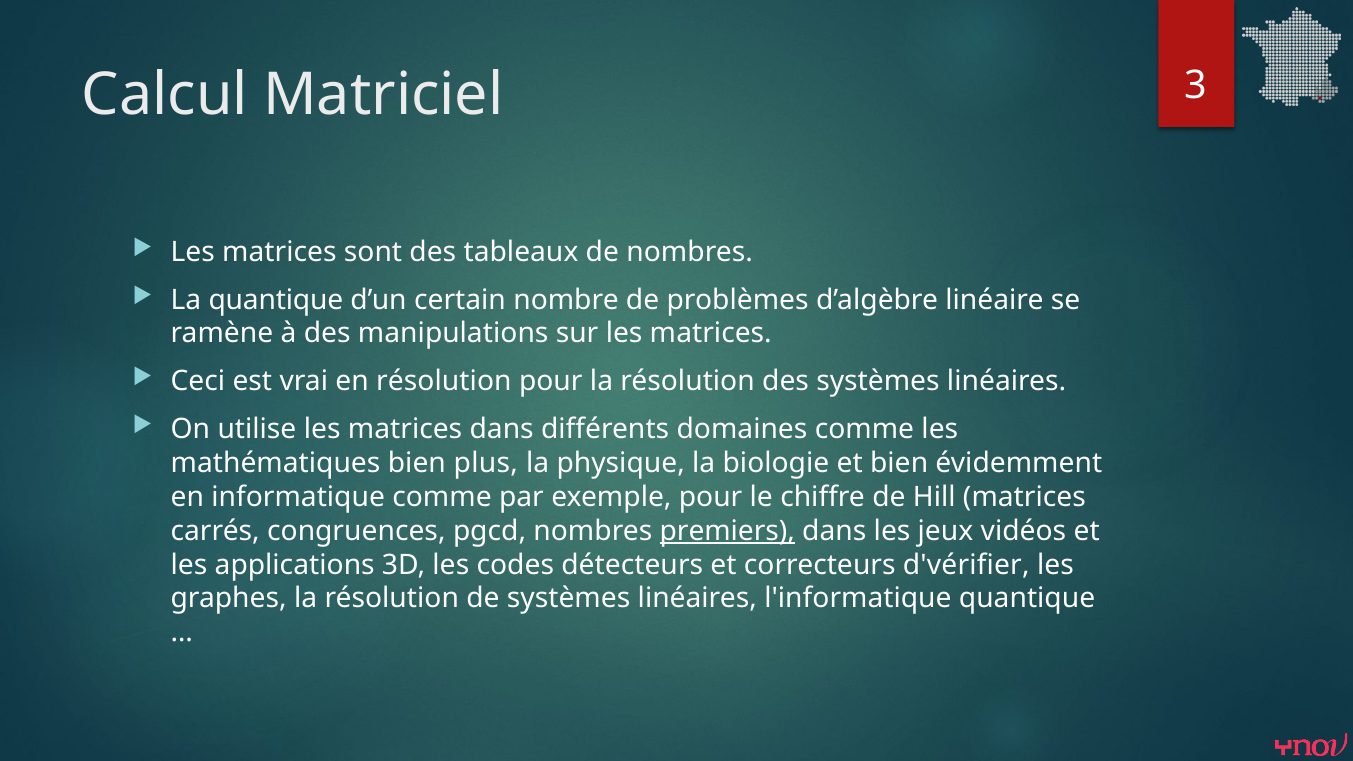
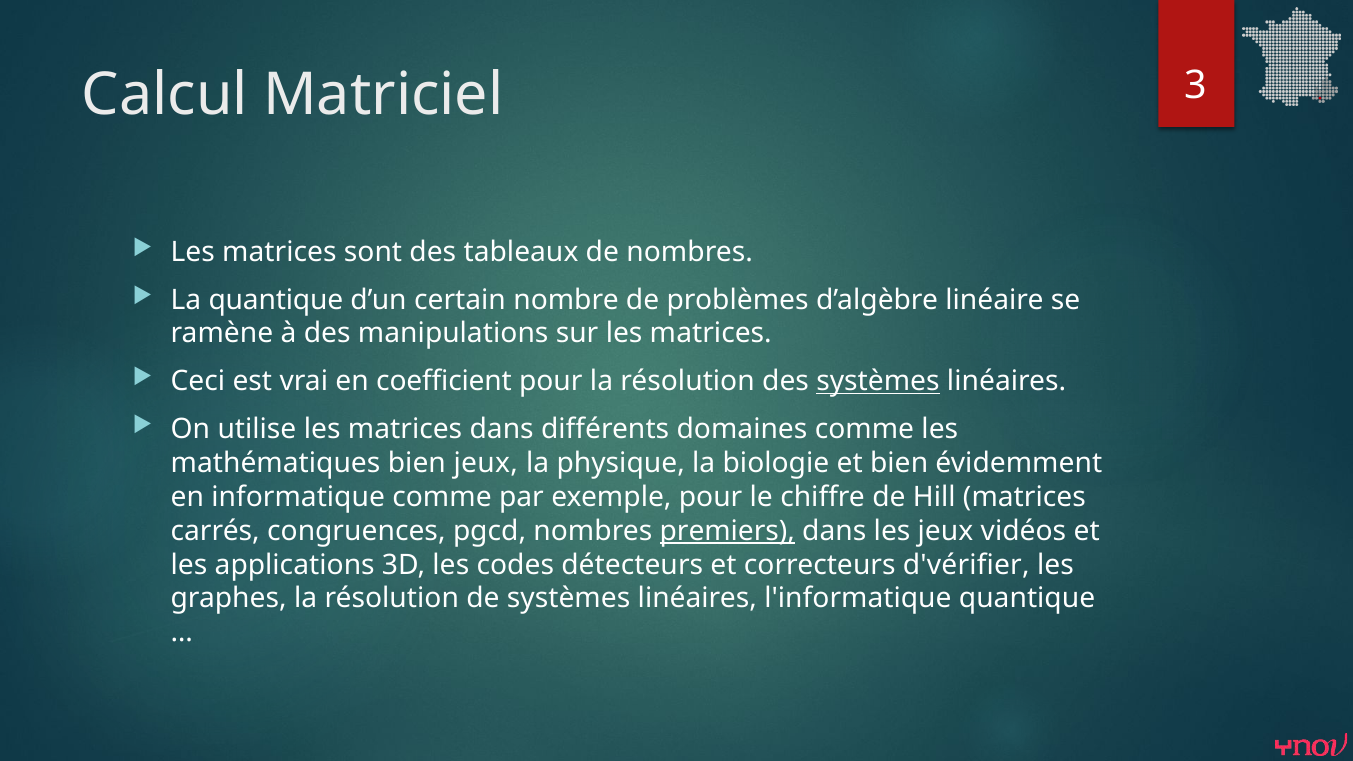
en résolution: résolution -> coefficient
systèmes at (878, 382) underline: none -> present
bien plus: plus -> jeux
